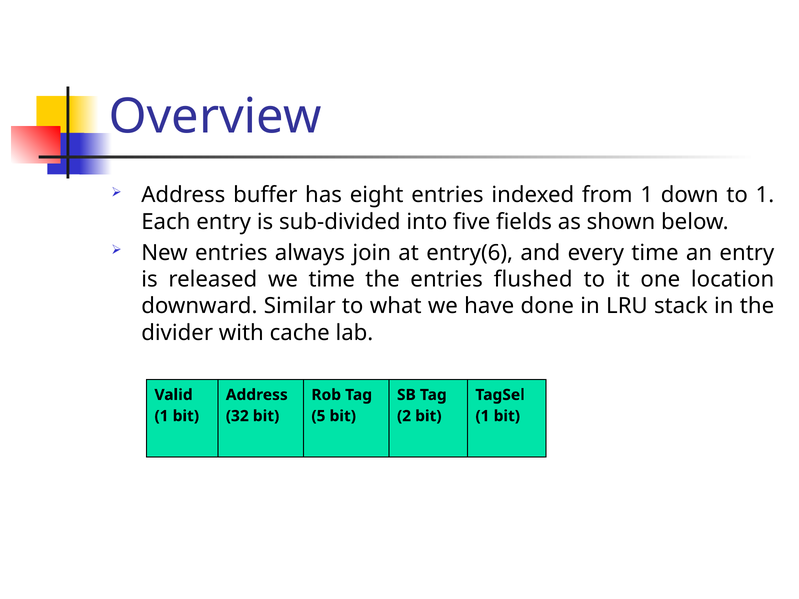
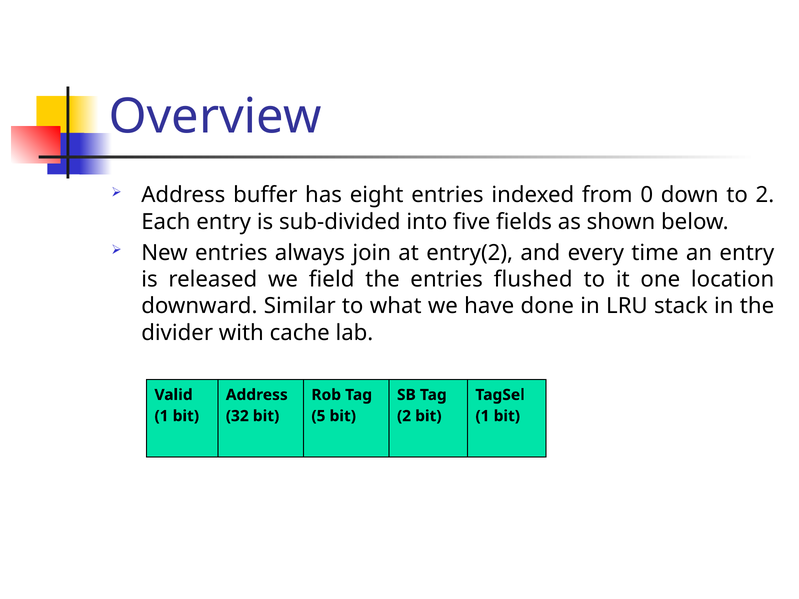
from 1: 1 -> 0
to 1: 1 -> 2
entry(6: entry(6 -> entry(2
we time: time -> field
